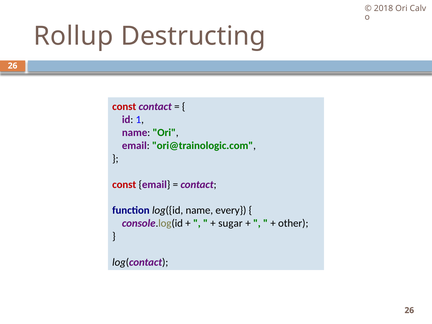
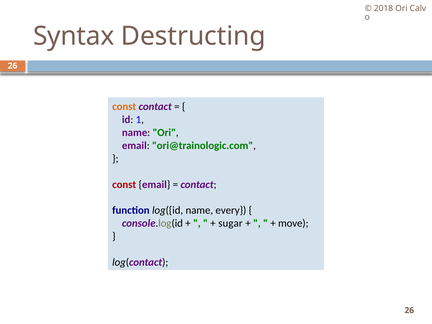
Rollup: Rollup -> Syntax
const at (124, 107) colour: red -> orange
other: other -> move
